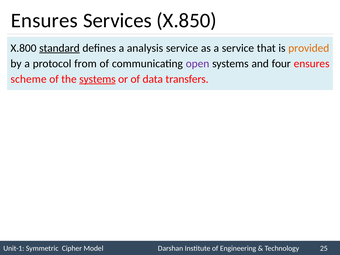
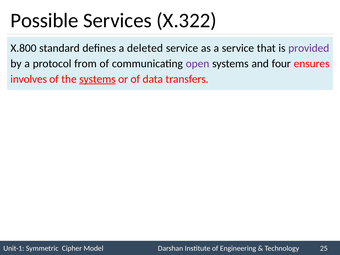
Ensures at (44, 20): Ensures -> Possible
X.850: X.850 -> X.322
standard underline: present -> none
analysis: analysis -> deleted
provided colour: orange -> purple
scheme: scheme -> involves
